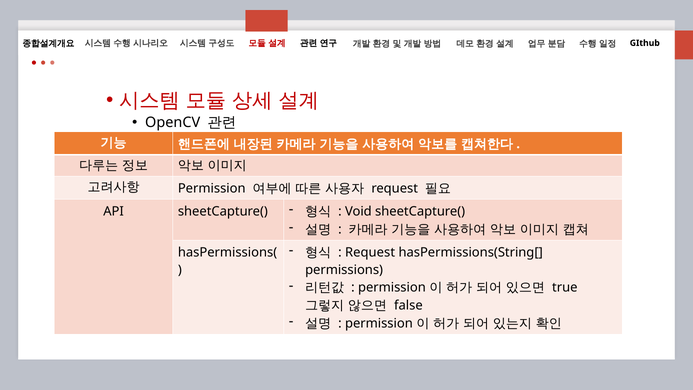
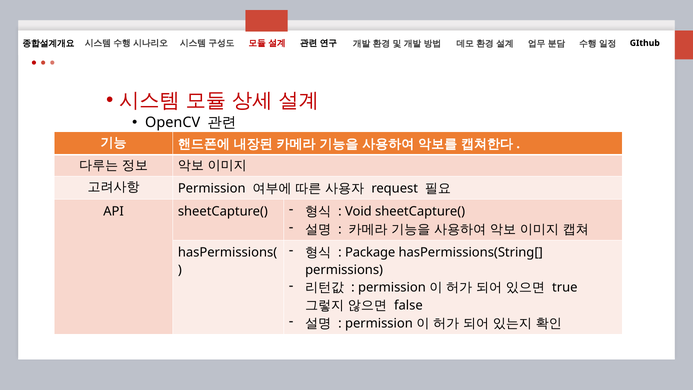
Request at (370, 252): Request -> Package
